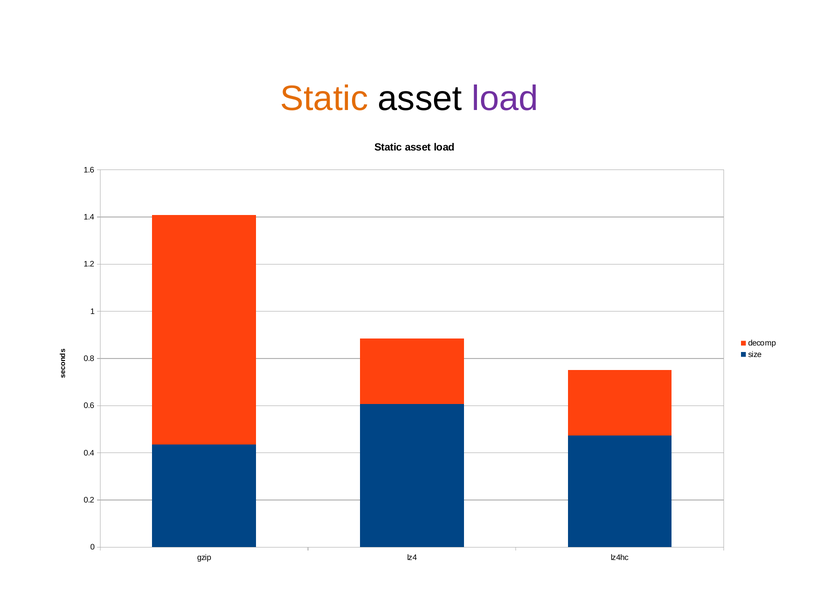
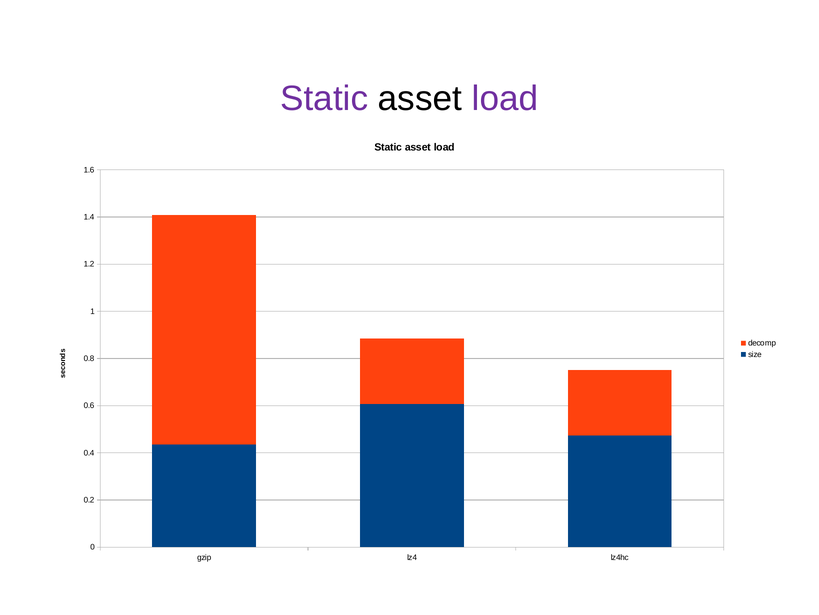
Static at (324, 98) colour: orange -> purple
